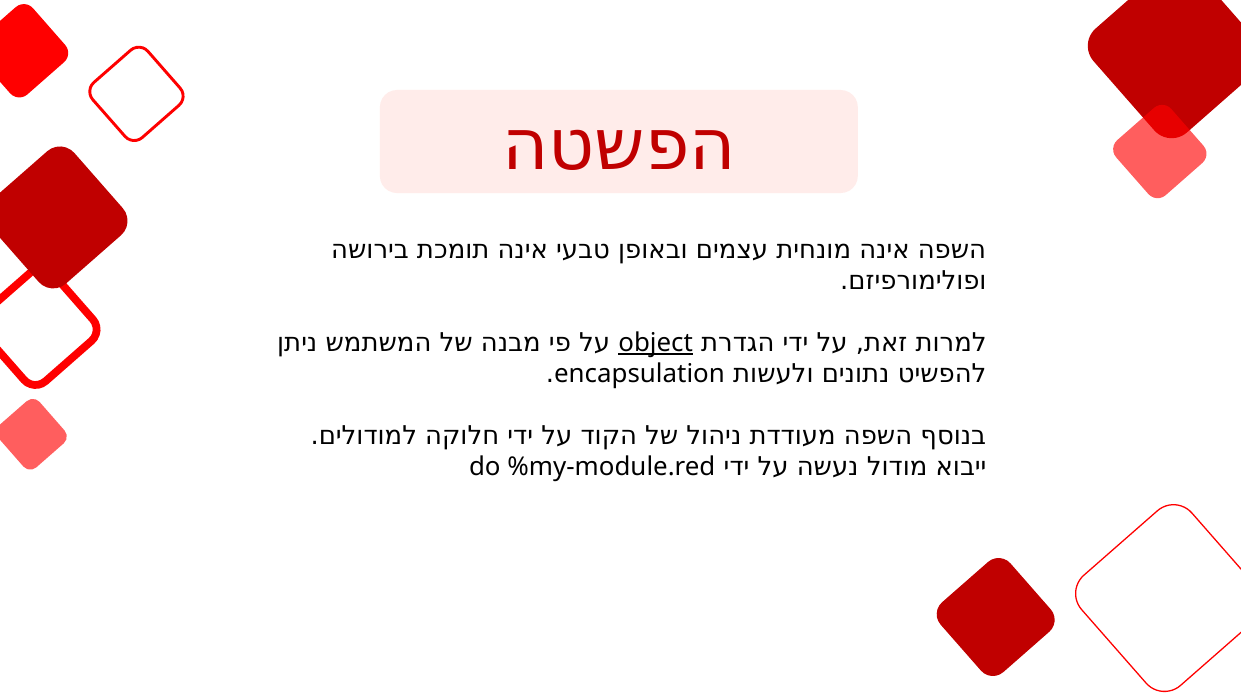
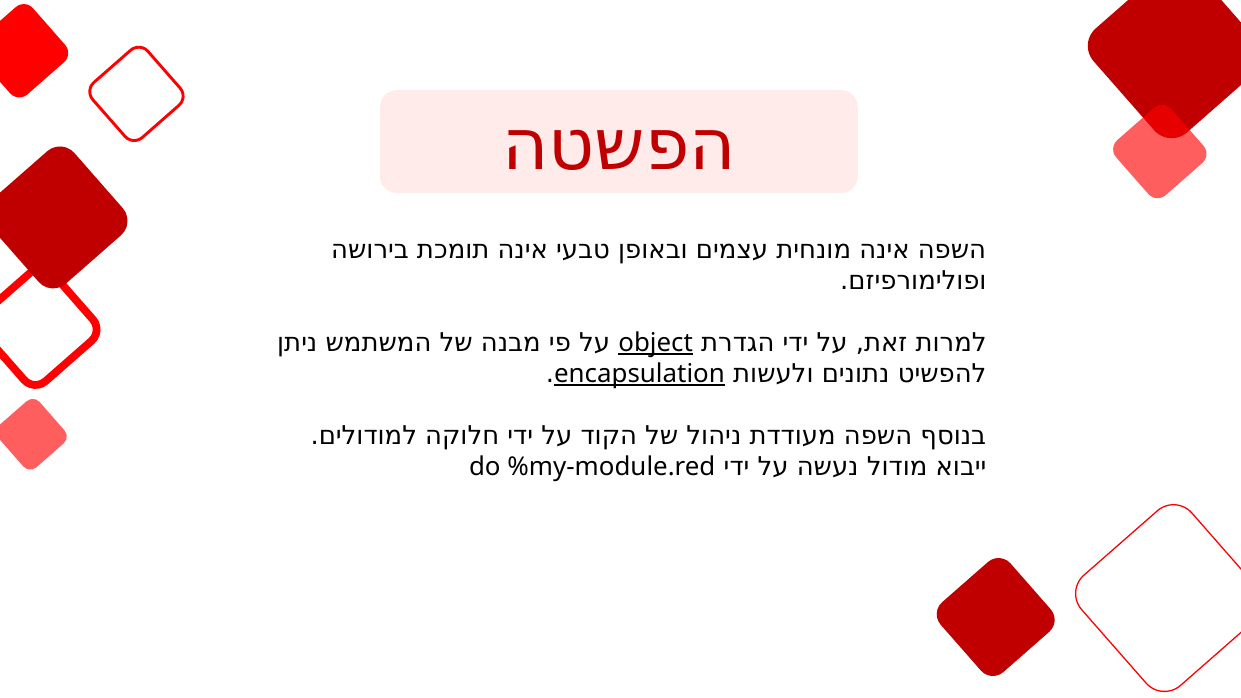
encapsulation underline: none -> present
